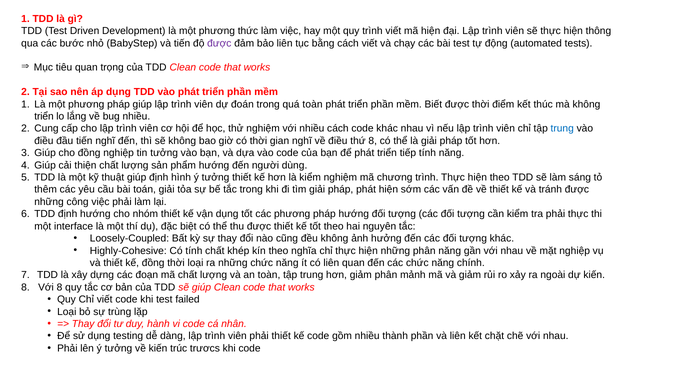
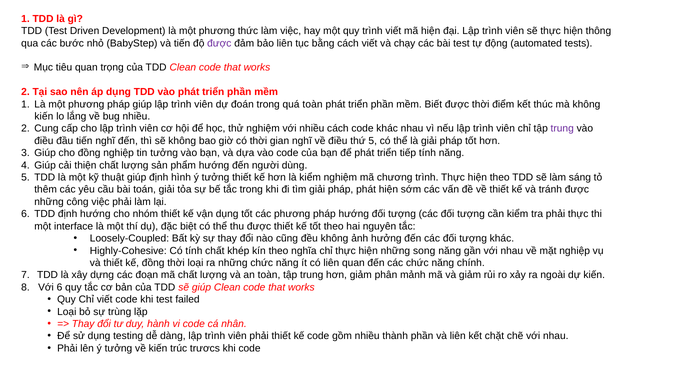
triển at (44, 116): triển -> kiến
trung at (562, 129) colour: blue -> purple
thứ 8: 8 -> 5
những phân: phân -> song
Với 8: 8 -> 6
